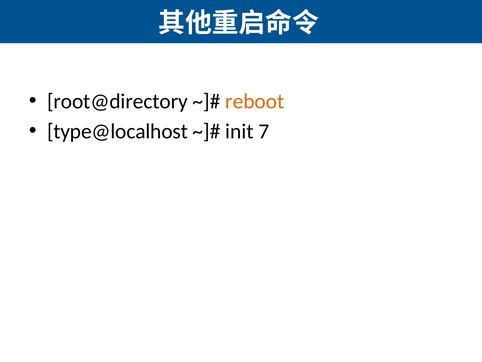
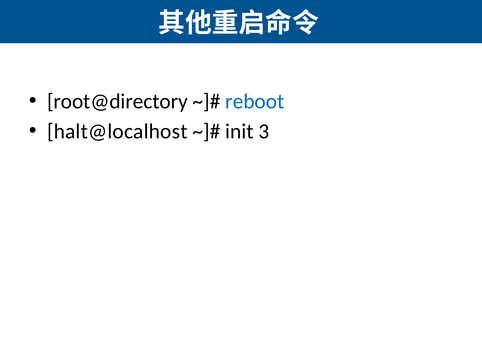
reboot colour: orange -> blue
type@localhost: type@localhost -> halt@localhost
7: 7 -> 3
